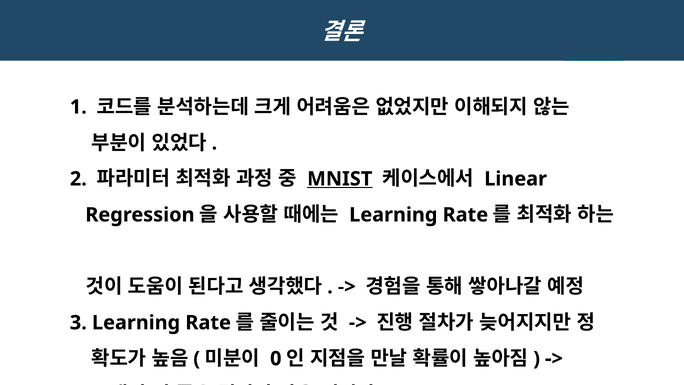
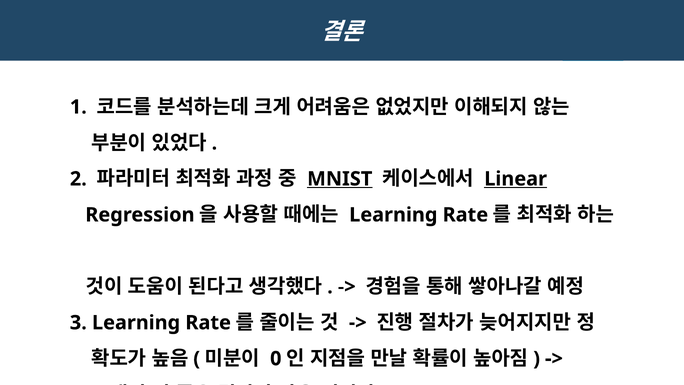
Linear underline: none -> present
